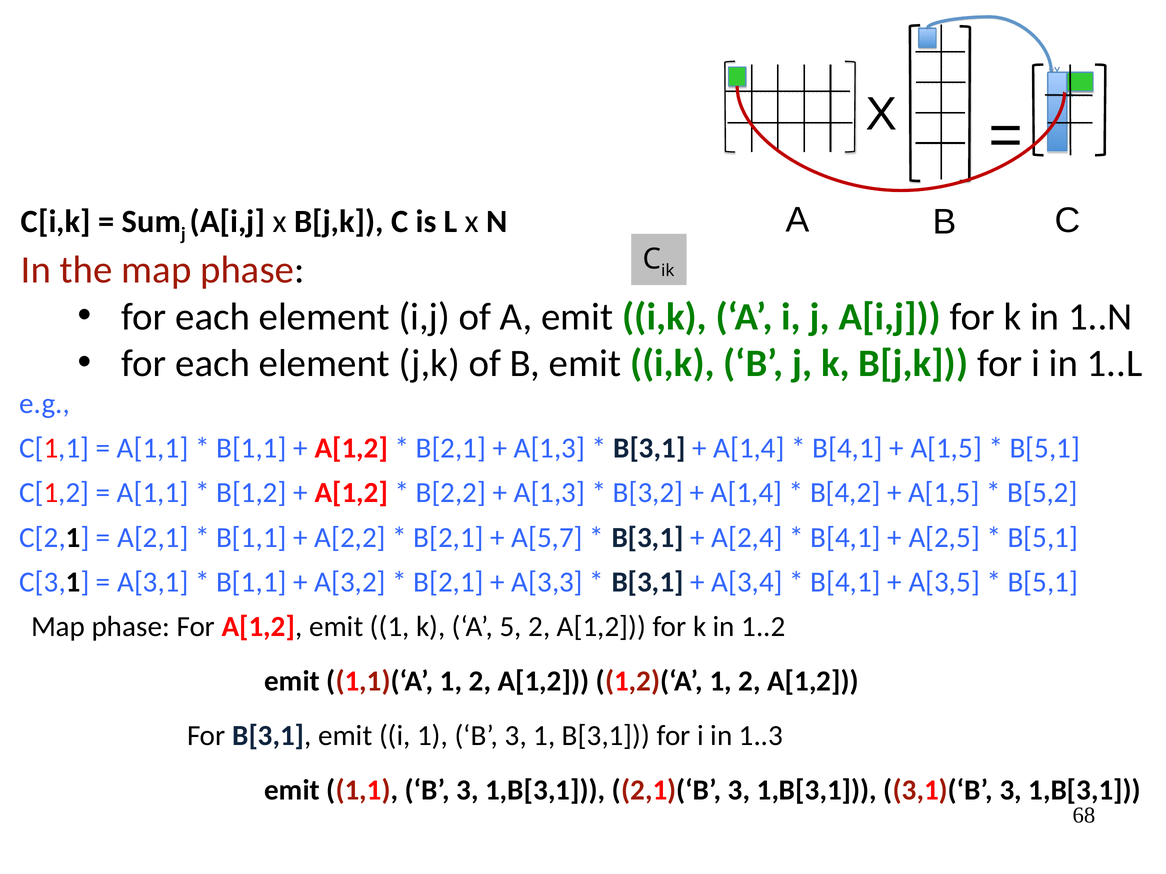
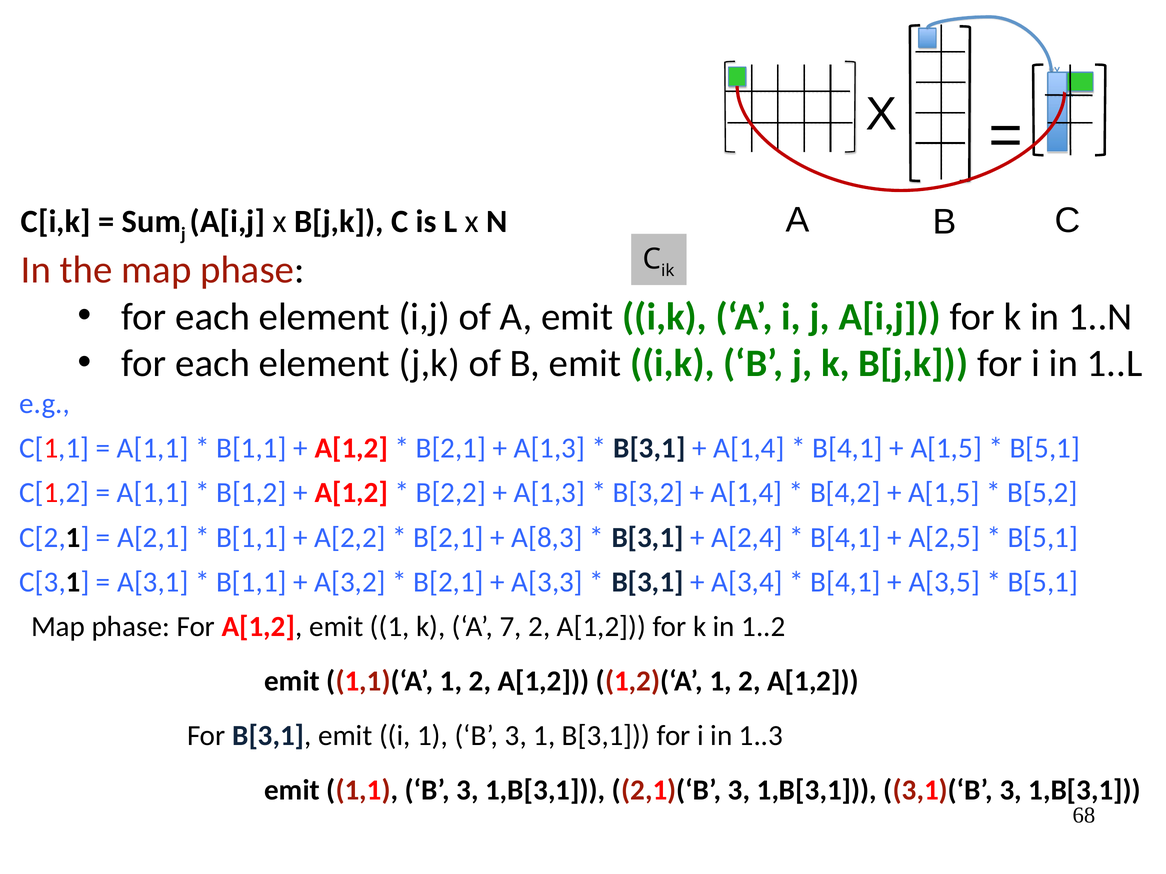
A[5,7: A[5,7 -> A[8,3
5: 5 -> 7
